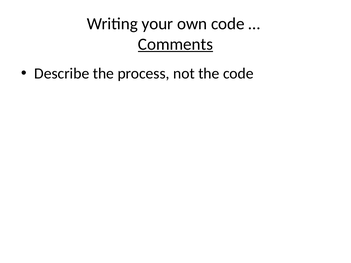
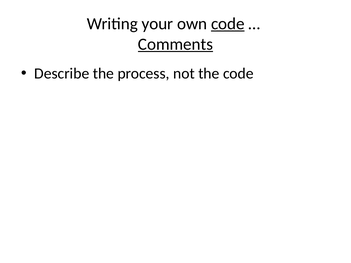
code at (228, 24) underline: none -> present
